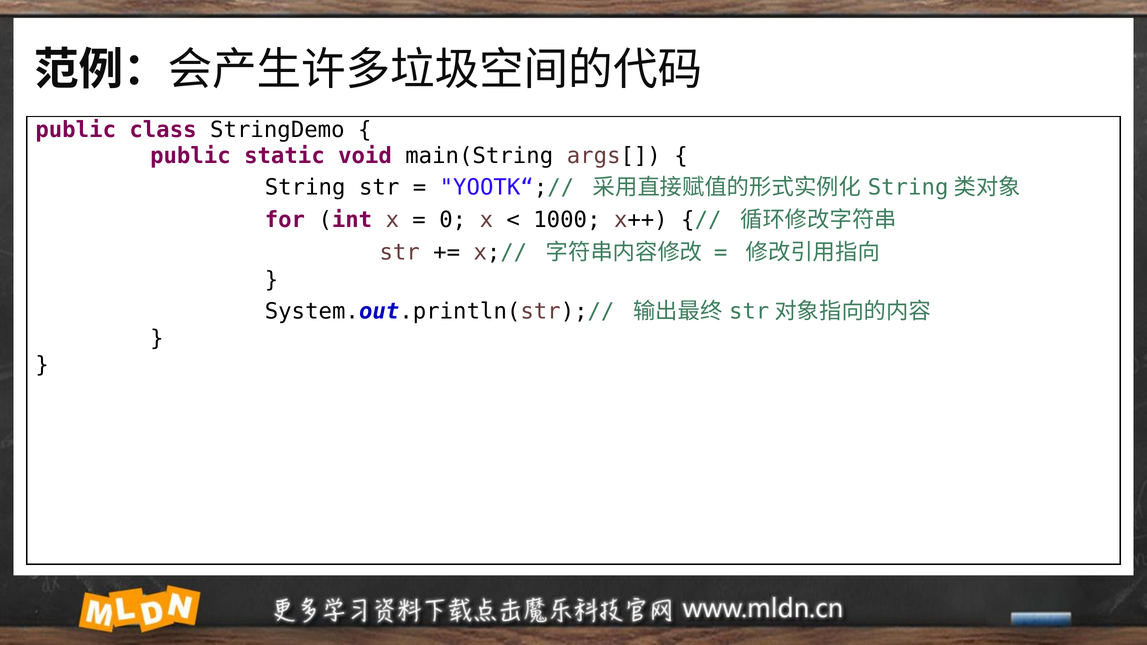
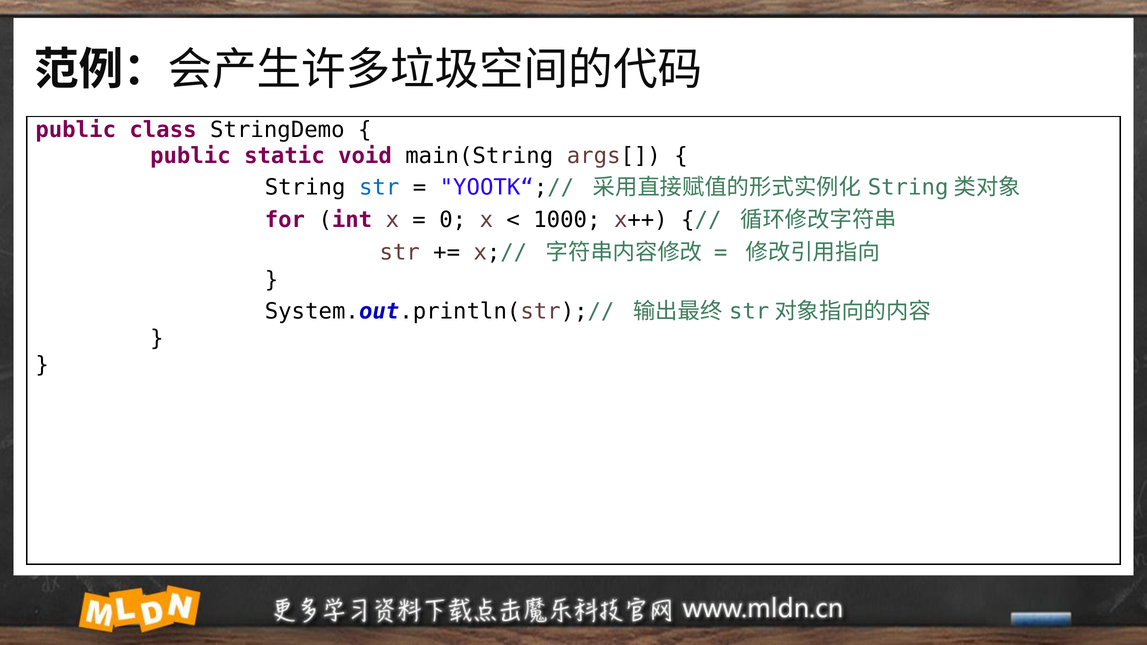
str at (379, 188) colour: black -> blue
